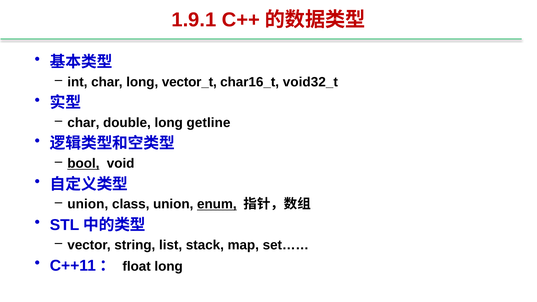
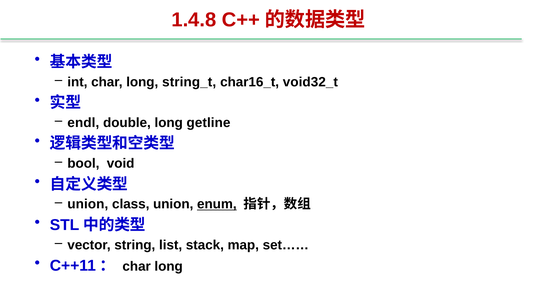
1.9.1: 1.9.1 -> 1.4.8
vector_t: vector_t -> string_t
char at (83, 123): char -> endl
bool underline: present -> none
float at (137, 266): float -> char
